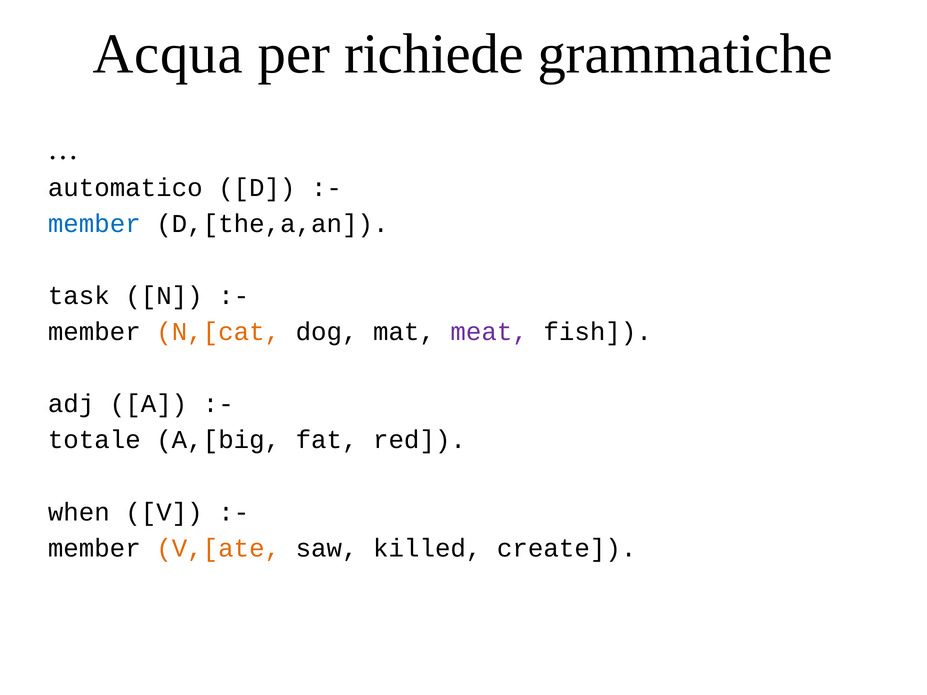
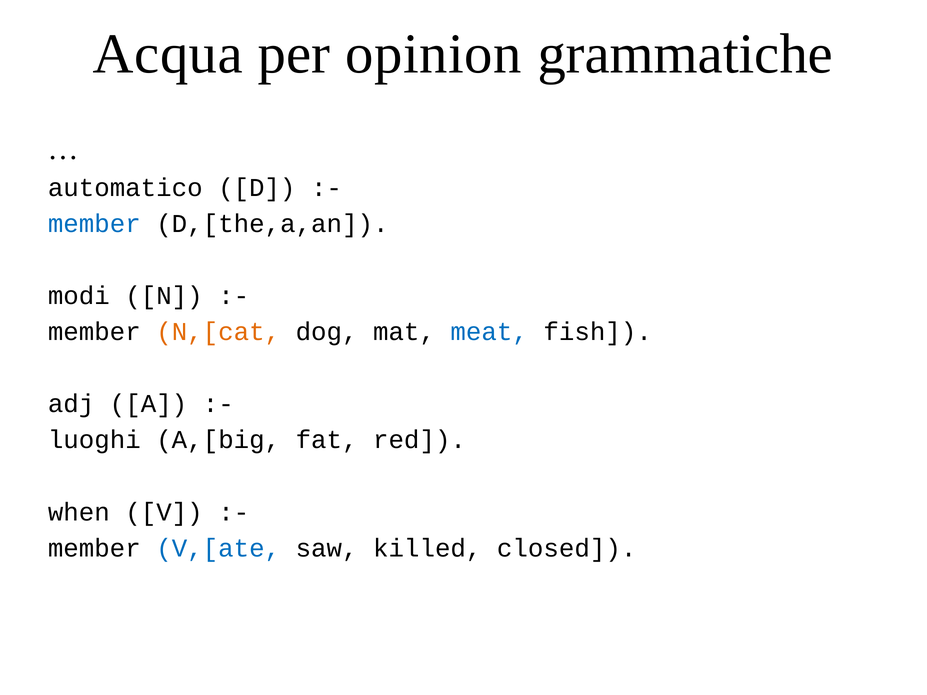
richiede: richiede -> opinion
task: task -> modi
meat colour: purple -> blue
totale: totale -> luoghi
V,[ate colour: orange -> blue
create: create -> closed
